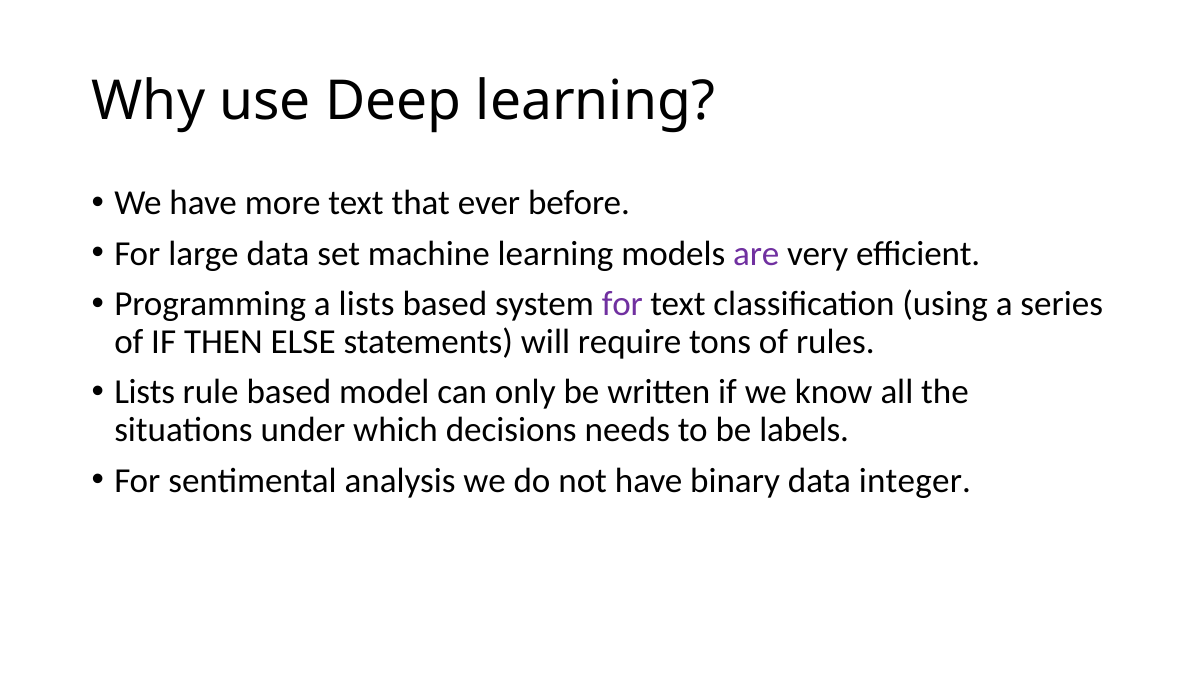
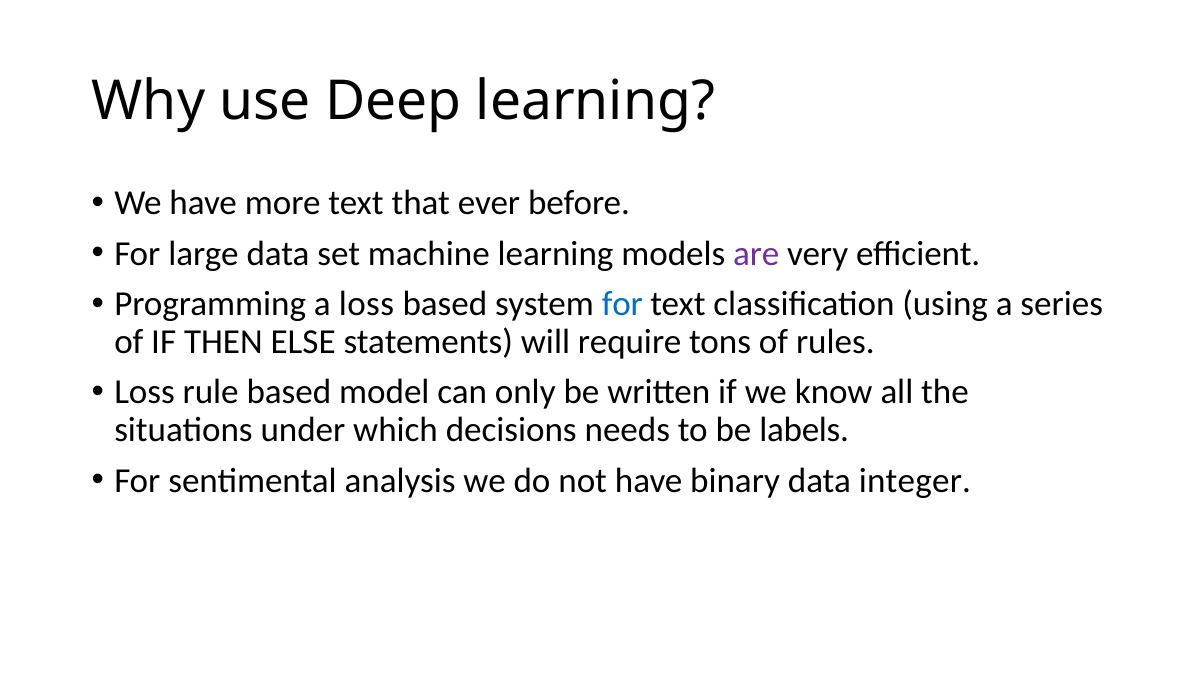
a lists: lists -> loss
for at (622, 304) colour: purple -> blue
Lists at (145, 393): Lists -> Loss
